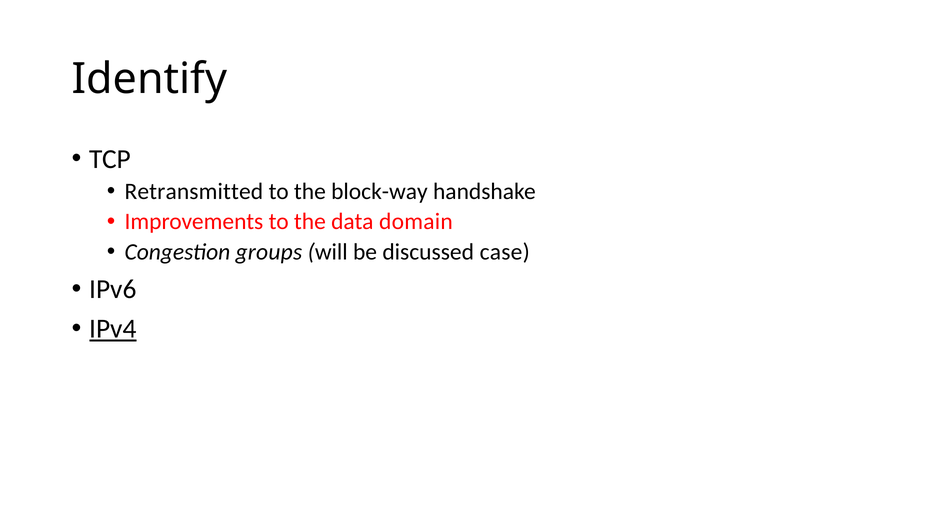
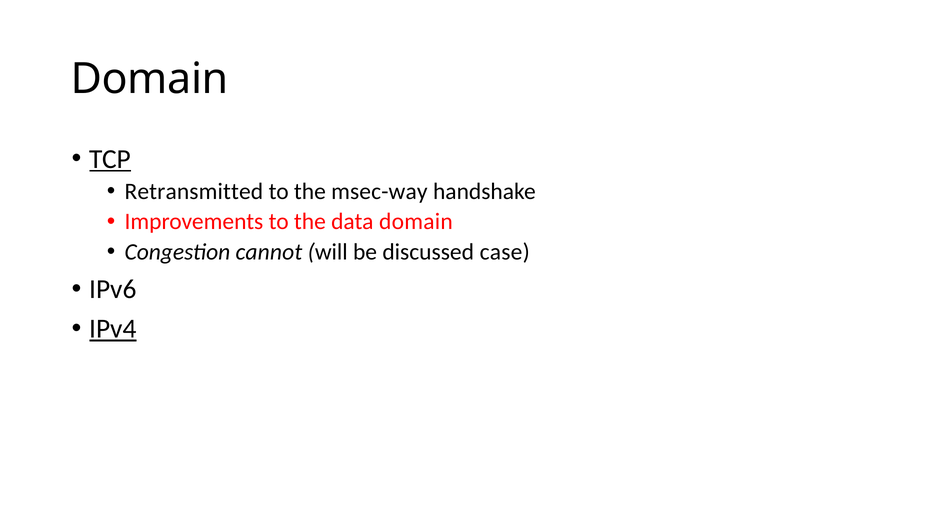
Identify at (149, 79): Identify -> Domain
TCP underline: none -> present
block-way: block-way -> msec-way
groups: groups -> cannot
